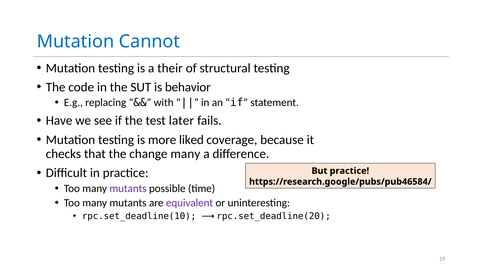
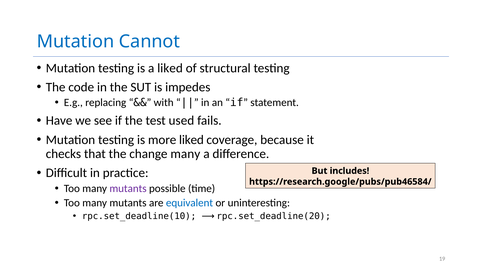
a their: their -> liked
behavior: behavior -> impedes
later: later -> used
But practice: practice -> includes
equivalent colour: purple -> blue
